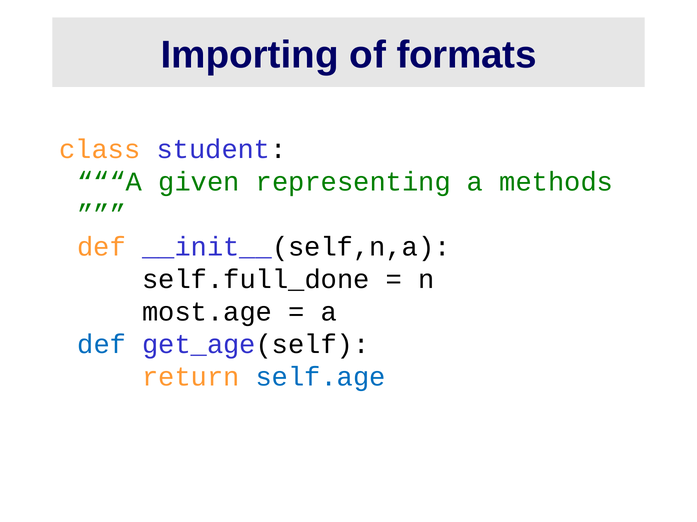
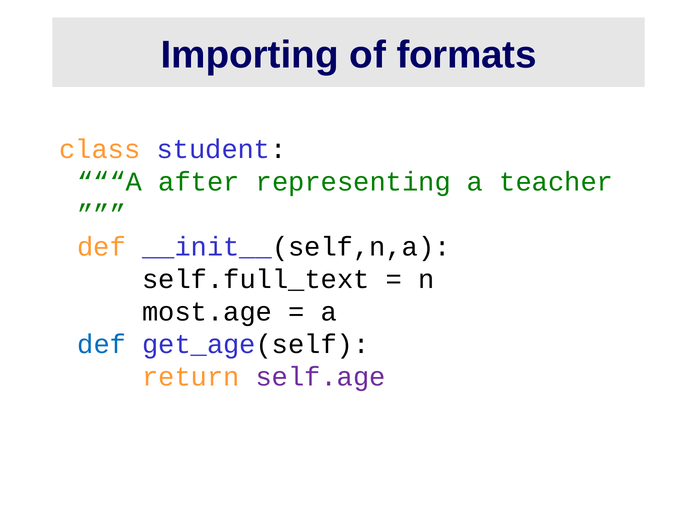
given: given -> after
methods: methods -> teacher
self.full_done: self.full_done -> self.full_text
self.age colour: blue -> purple
